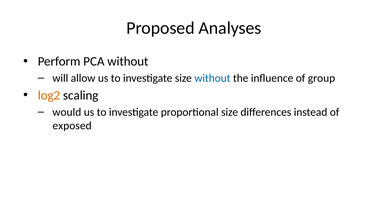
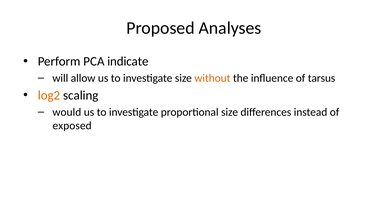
PCA without: without -> indicate
without at (212, 78) colour: blue -> orange
group: group -> tarsus
